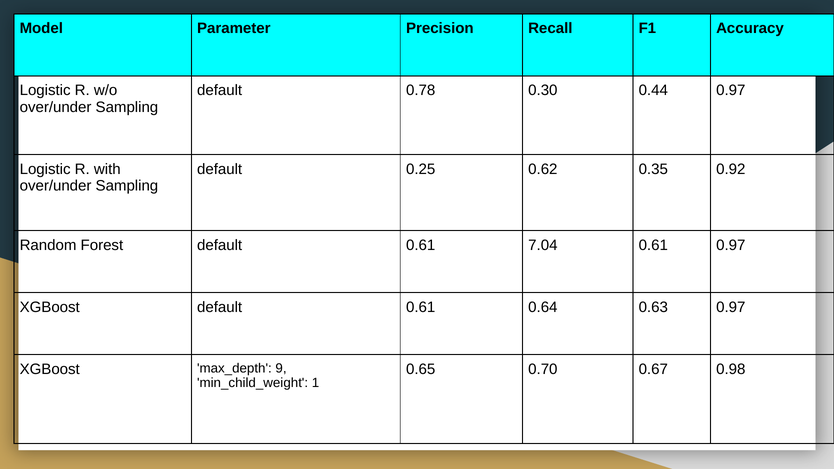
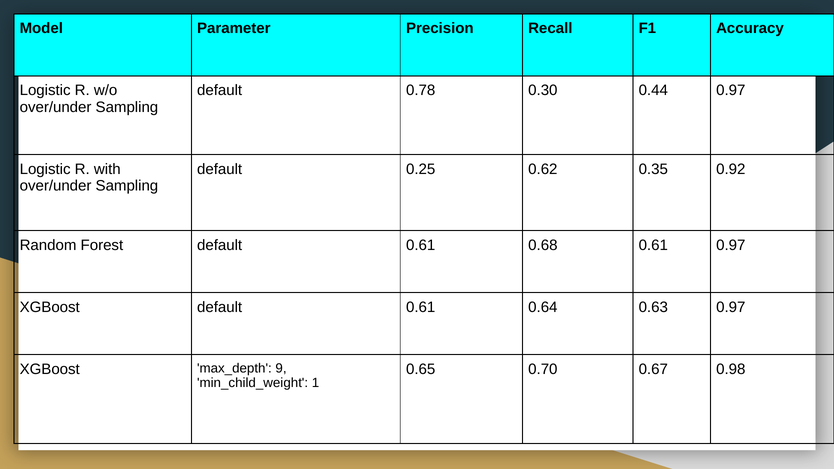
7.04: 7.04 -> 0.68
